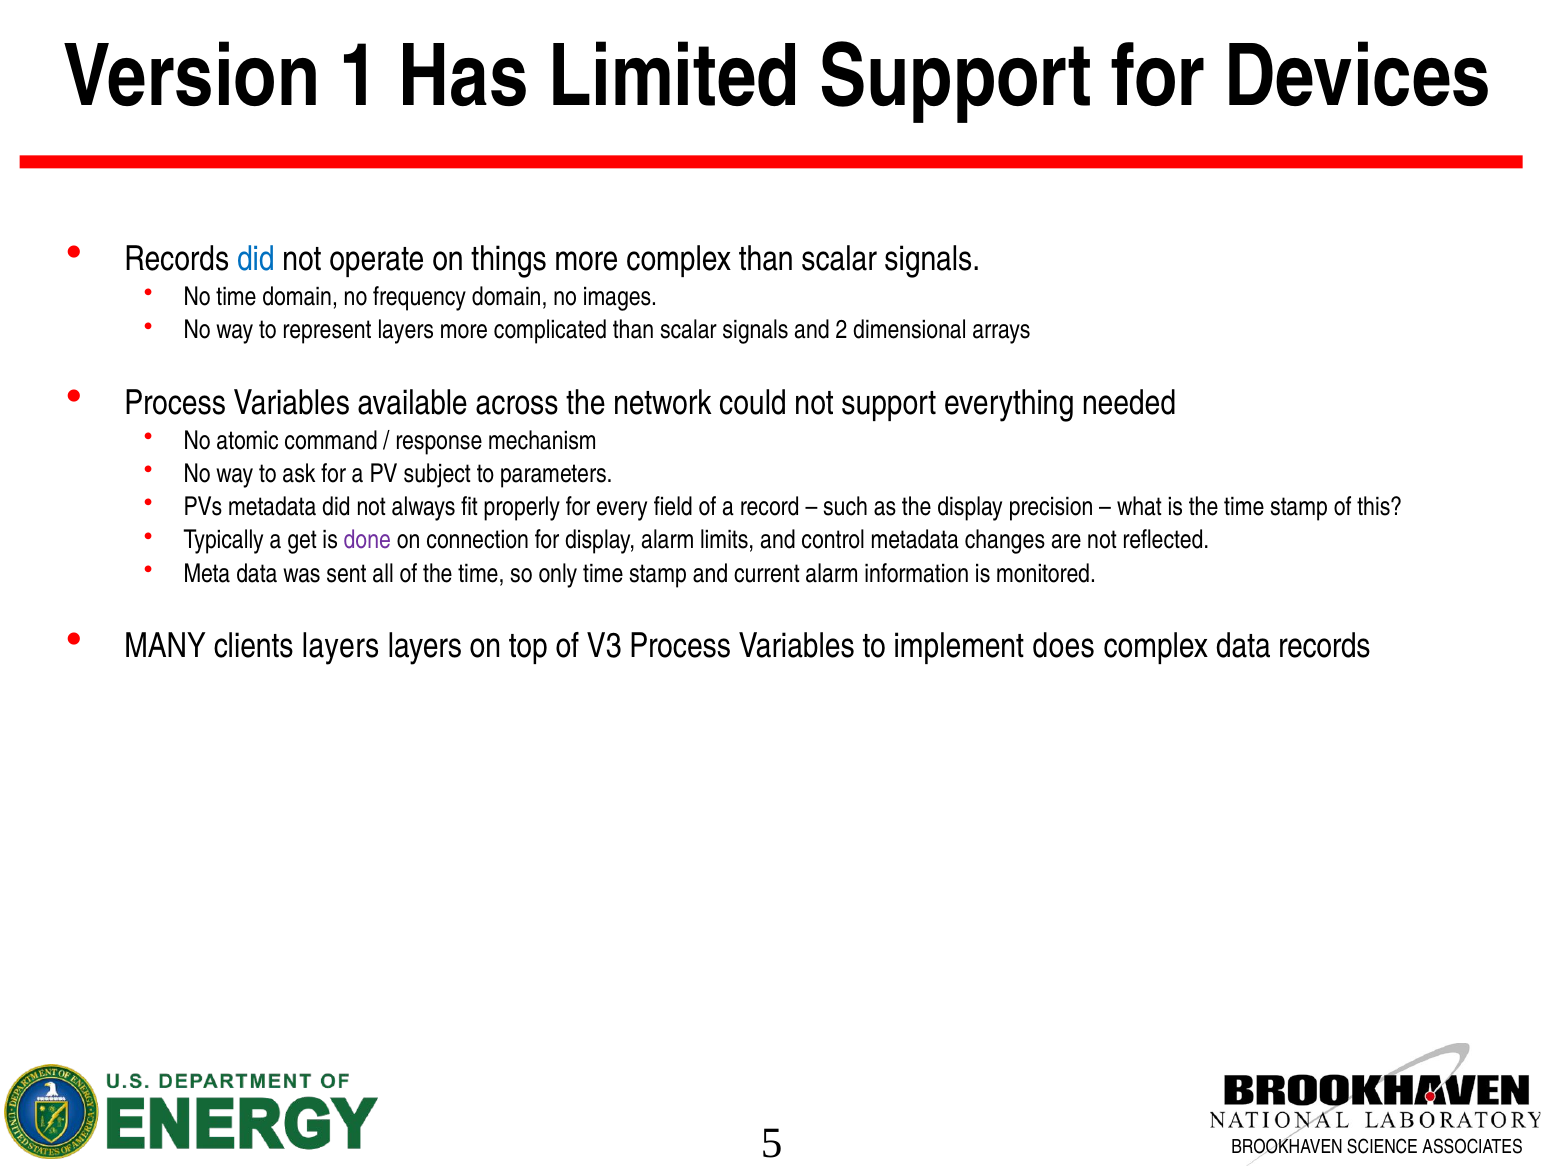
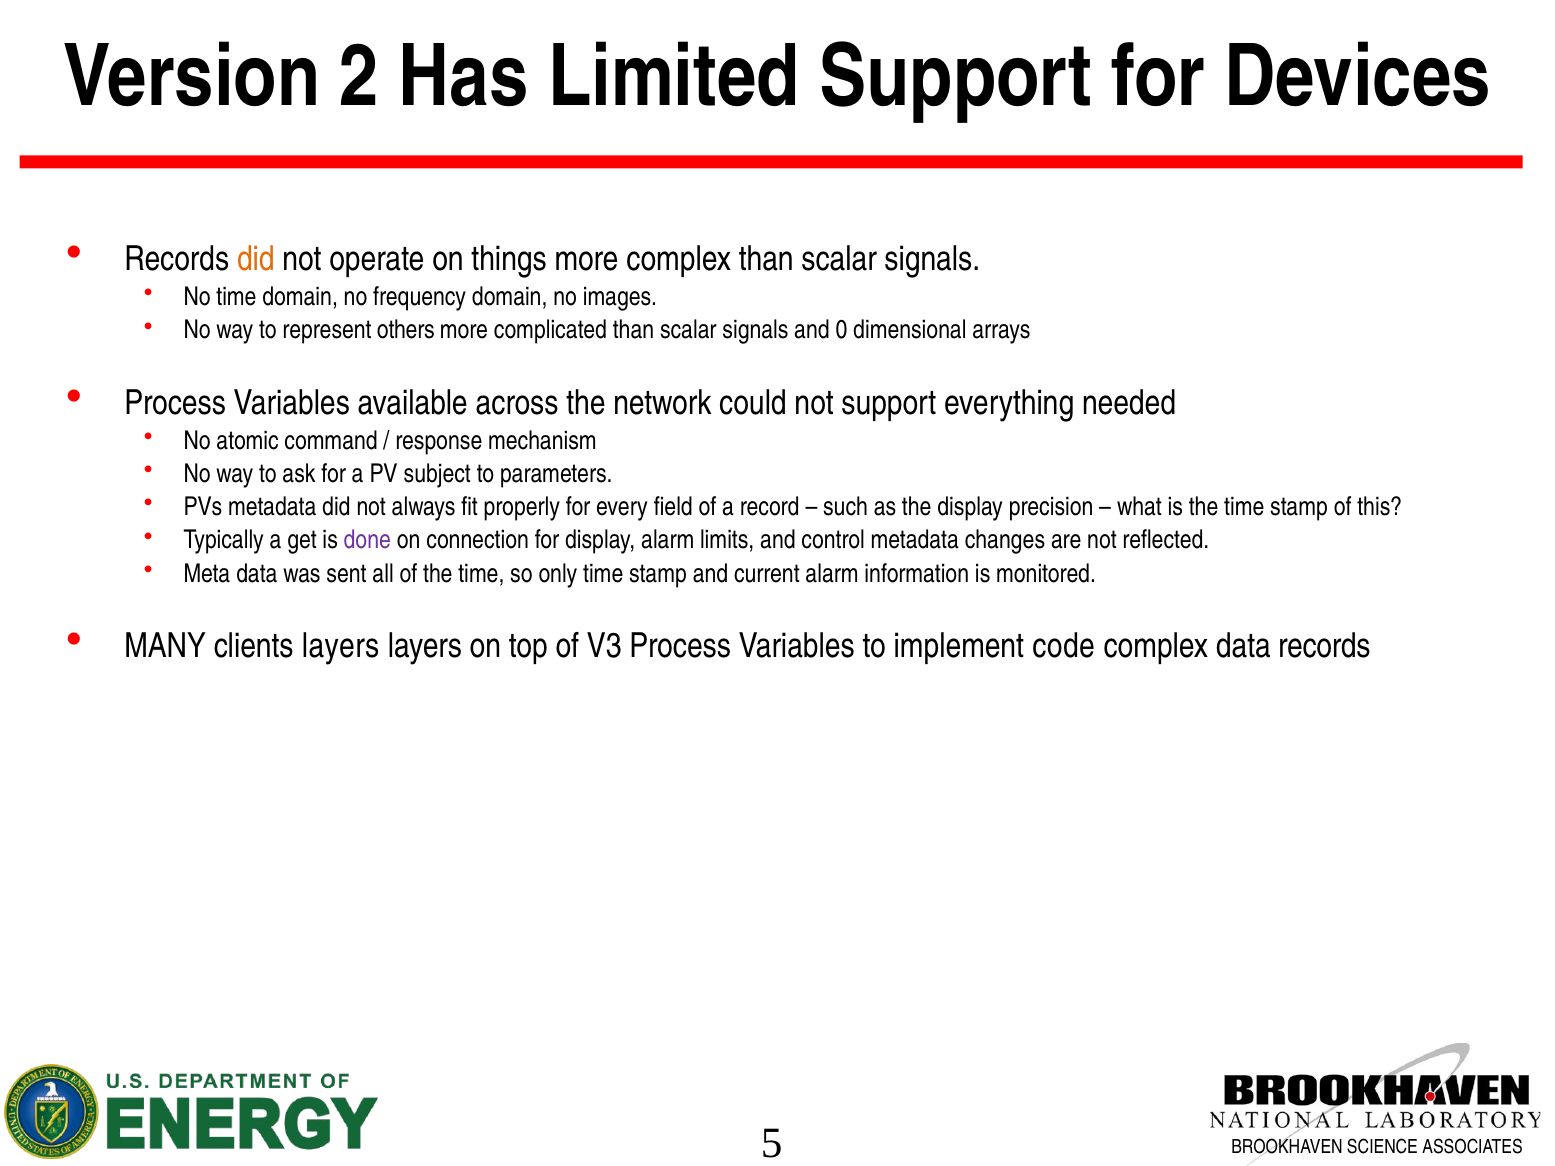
1: 1 -> 2
did at (256, 259) colour: blue -> orange
represent layers: layers -> others
2: 2 -> 0
does: does -> code
